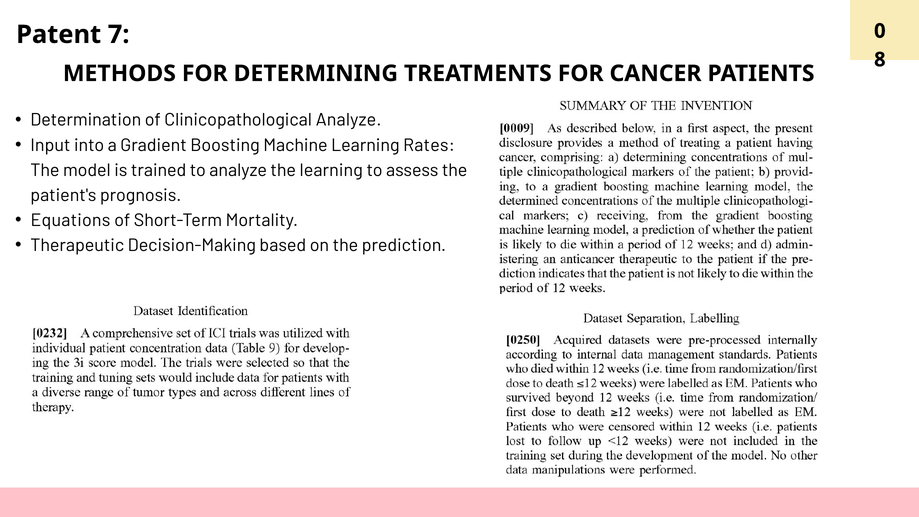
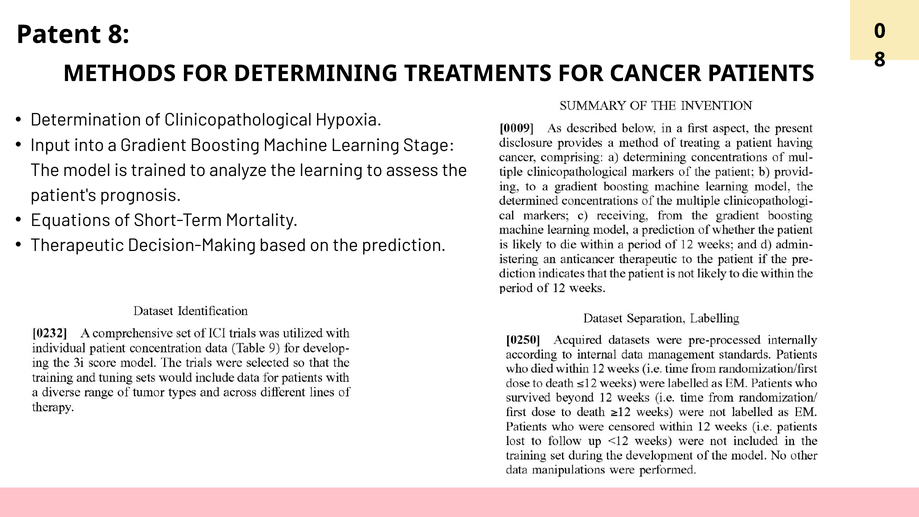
Patent 7: 7 -> 8
Clinicopathological Analyze: Analyze -> Hypoxia
Rates: Rates -> Stage
